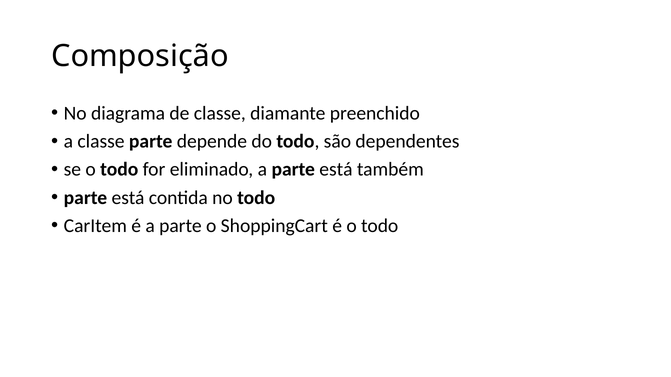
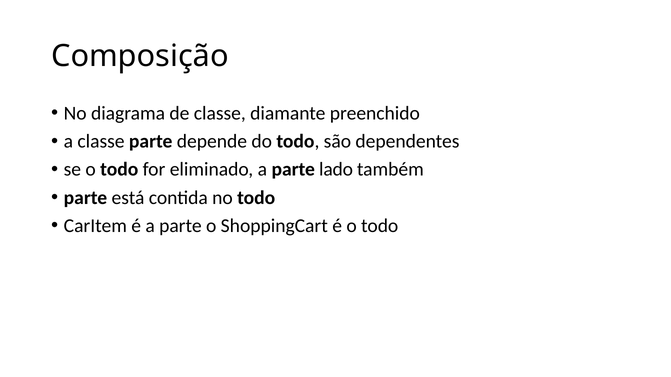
a parte está: está -> lado
